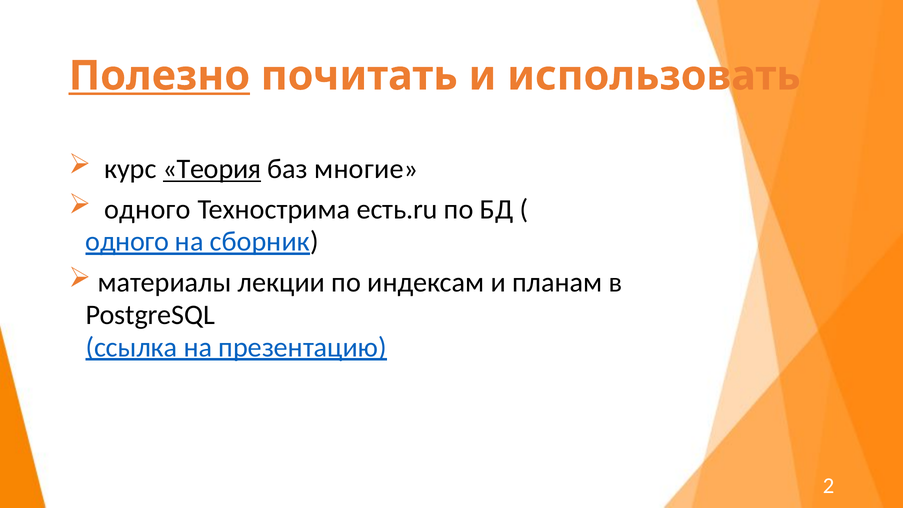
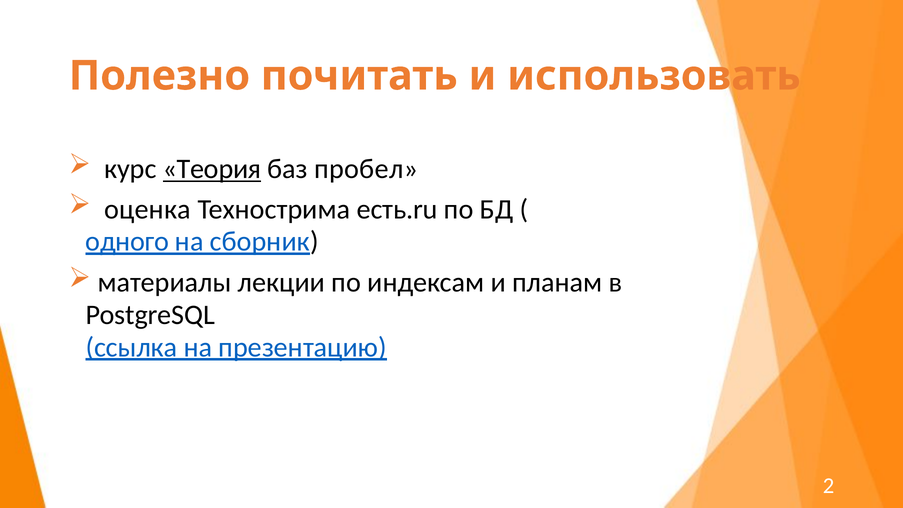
Полезно underline: present -> none
многие: многие -> пробел
одного at (147, 209): одного -> оценка
